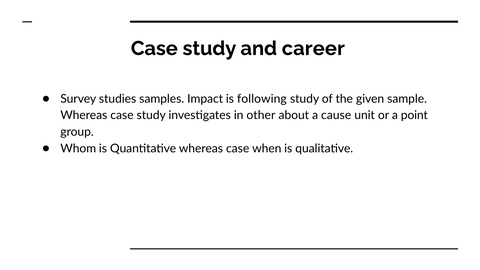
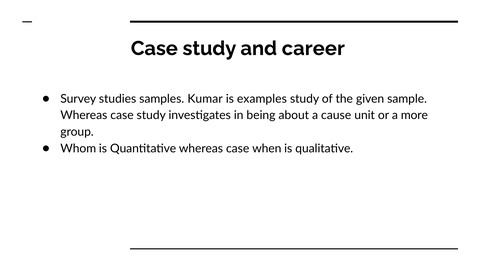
Impact: Impact -> Kumar
following: following -> examples
other: other -> being
point: point -> more
